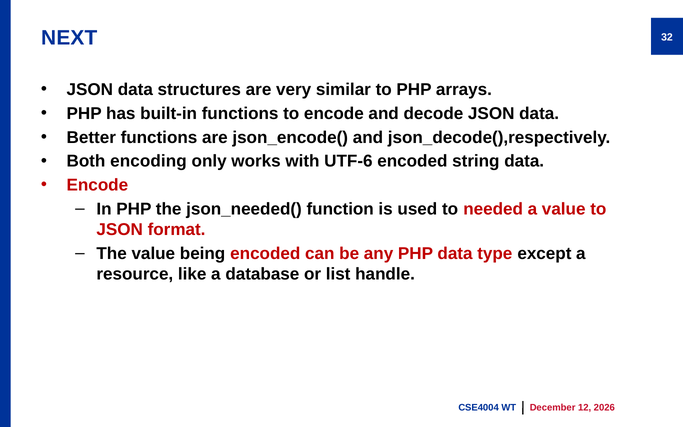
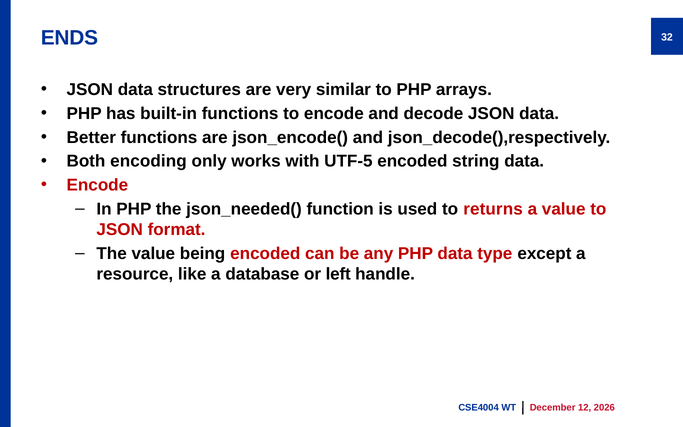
NEXT: NEXT -> ENDS
UTF-6: UTF-6 -> UTF-5
needed: needed -> returns
list: list -> left
